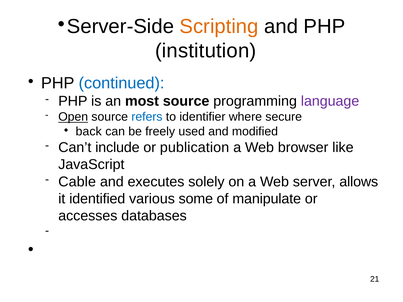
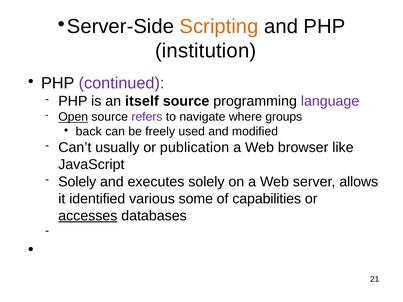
continued colour: blue -> purple
most: most -> itself
refers colour: blue -> purple
identifier: identifier -> navigate
secure: secure -> groups
include: include -> usually
Cable at (77, 182): Cable -> Solely
manipulate: manipulate -> capabilities
accesses underline: none -> present
